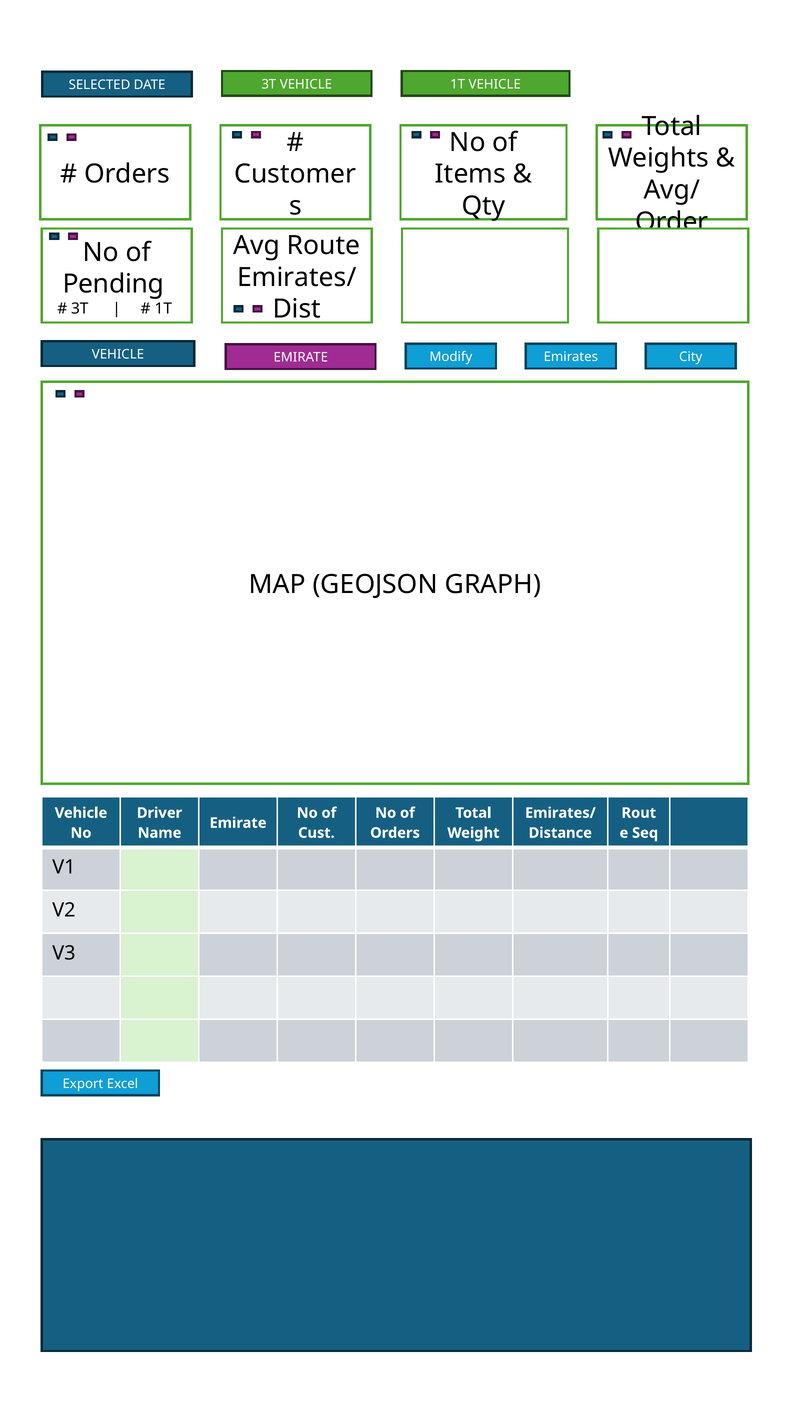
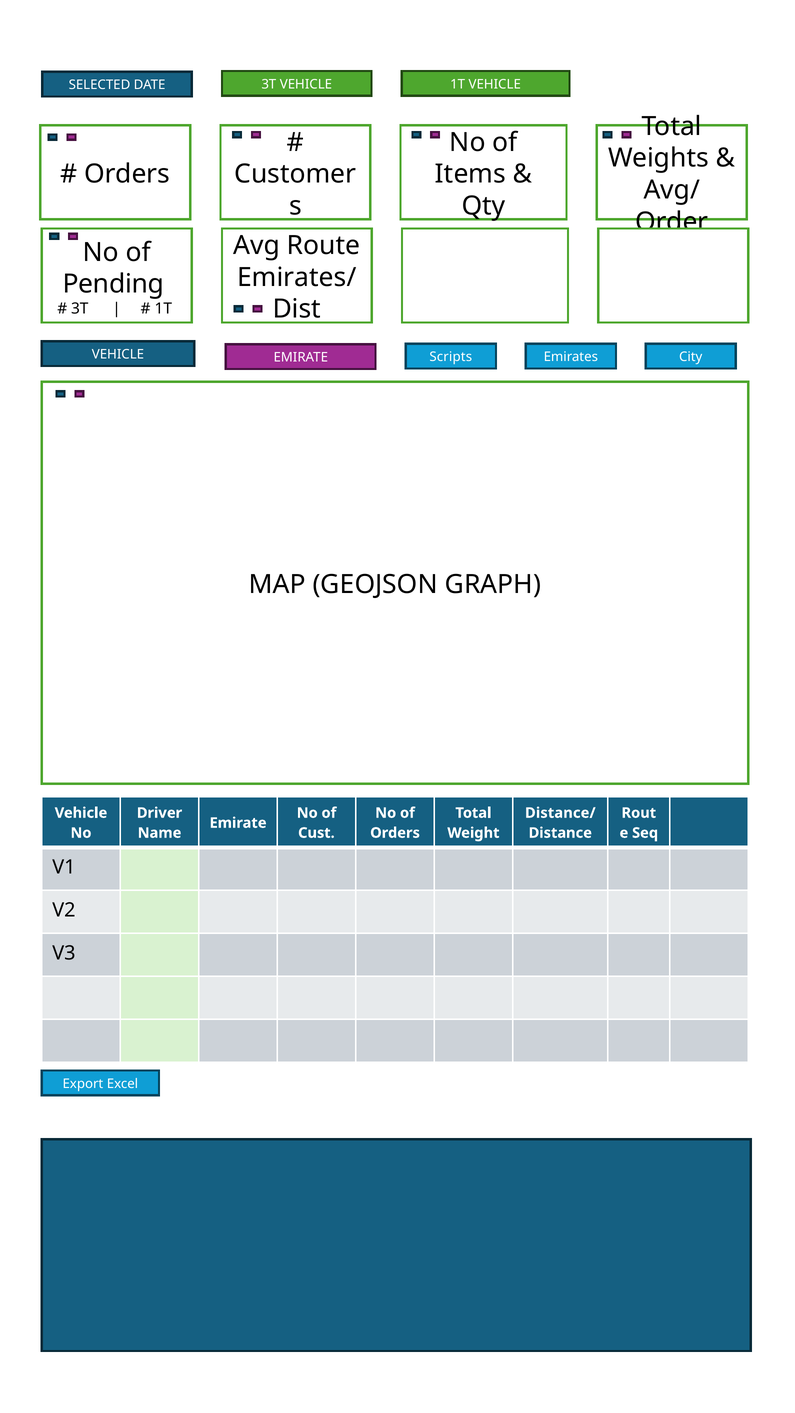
Modify: Modify -> Scripts
Emirates/ at (560, 813): Emirates/ -> Distance/
